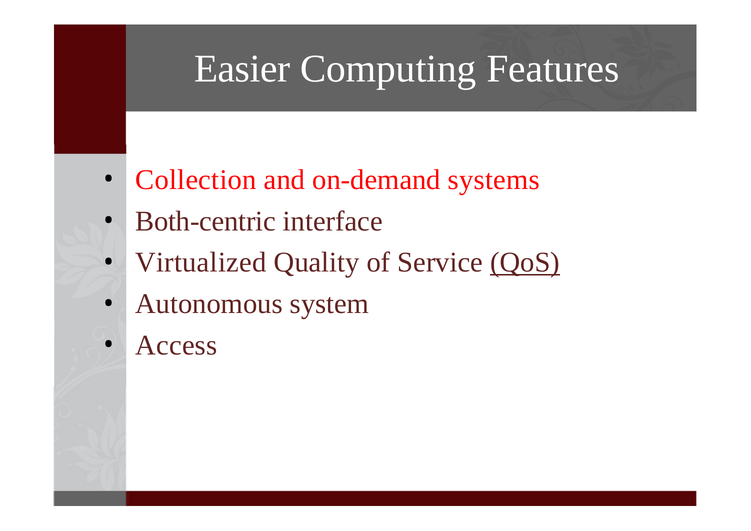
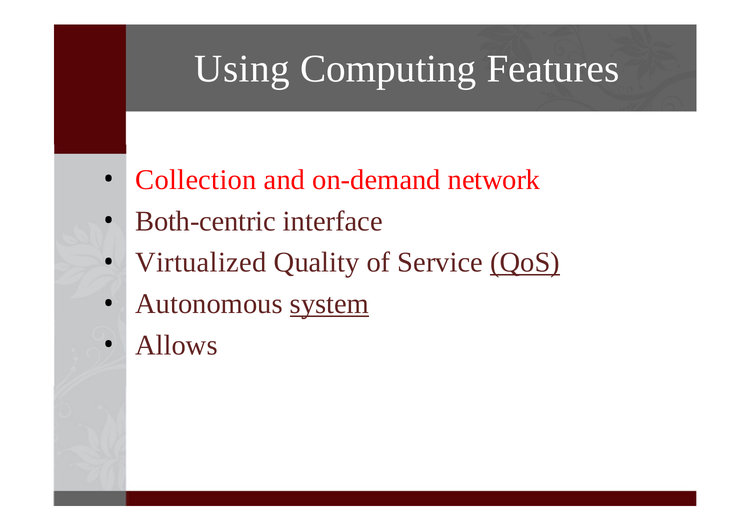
Easier: Easier -> Using
systems: systems -> network
system underline: none -> present
Access: Access -> Allows
